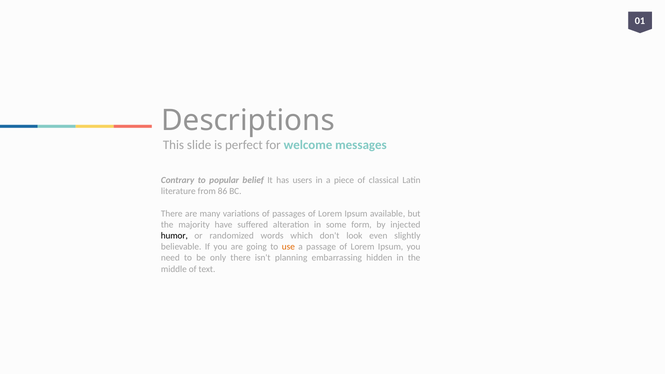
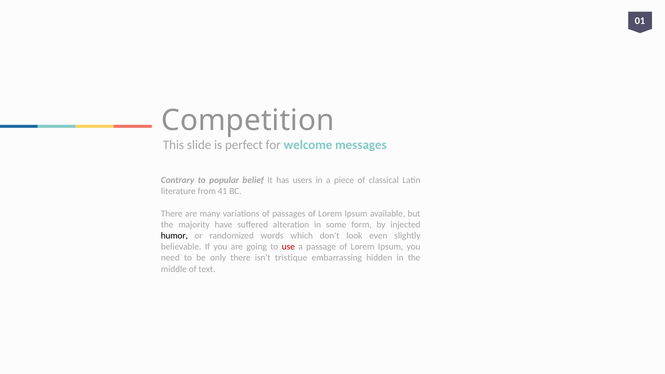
Descriptions: Descriptions -> Competition
86: 86 -> 41
use colour: orange -> red
planning: planning -> tristique
